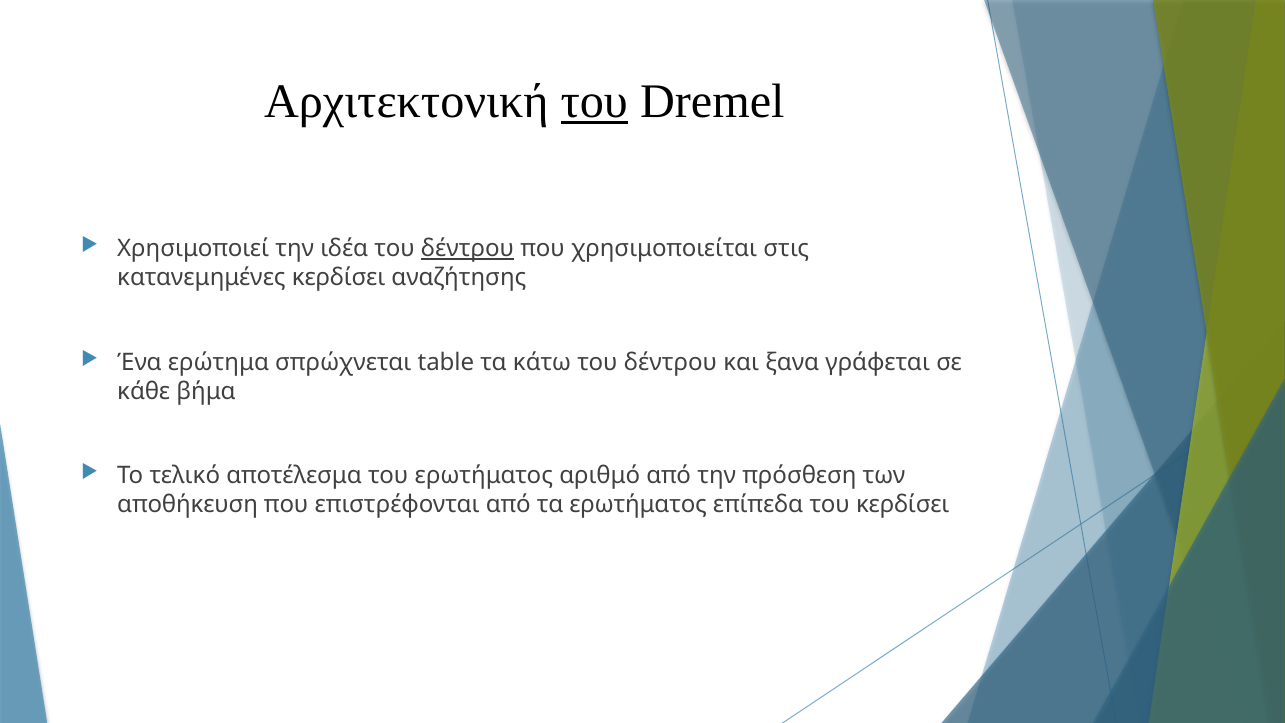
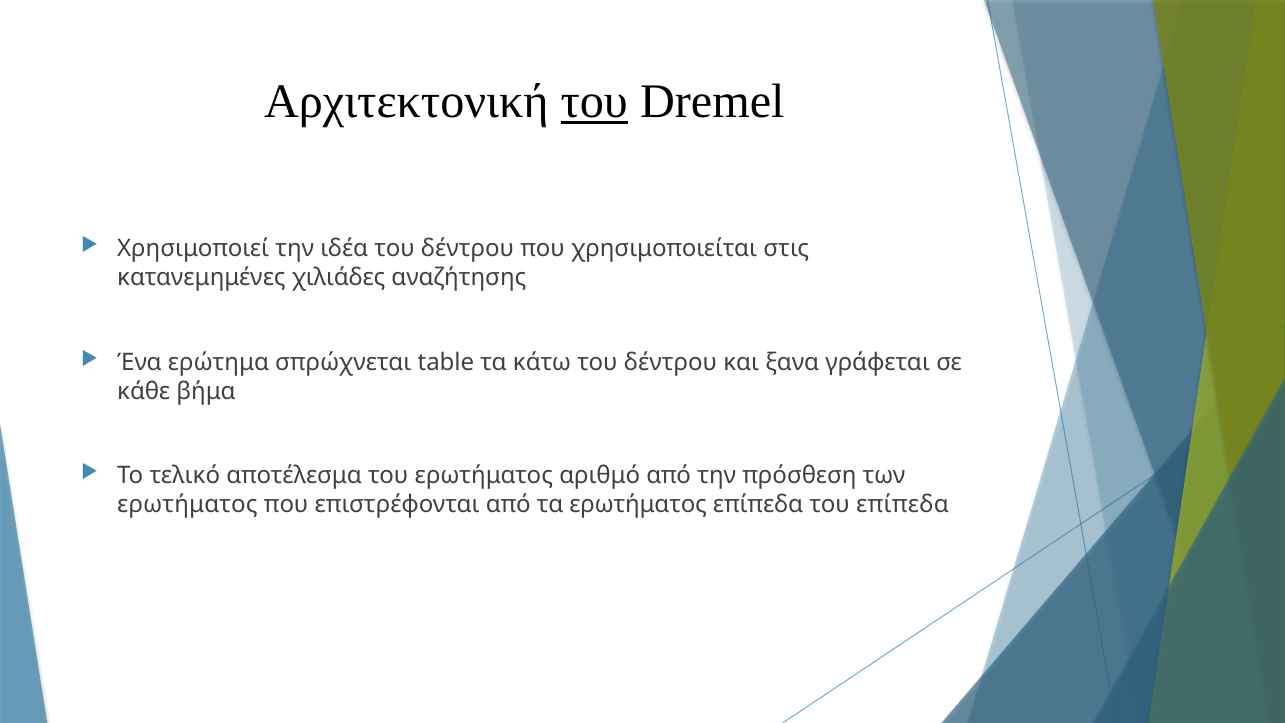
δέντρου at (468, 249) underline: present -> none
κατανεμημένες κερδίσει: κερδίσει -> χιλιάδες
αποθήκευση at (188, 505): αποθήκευση -> ερωτήματος
του κερδίσει: κερδίσει -> επίπεδα
